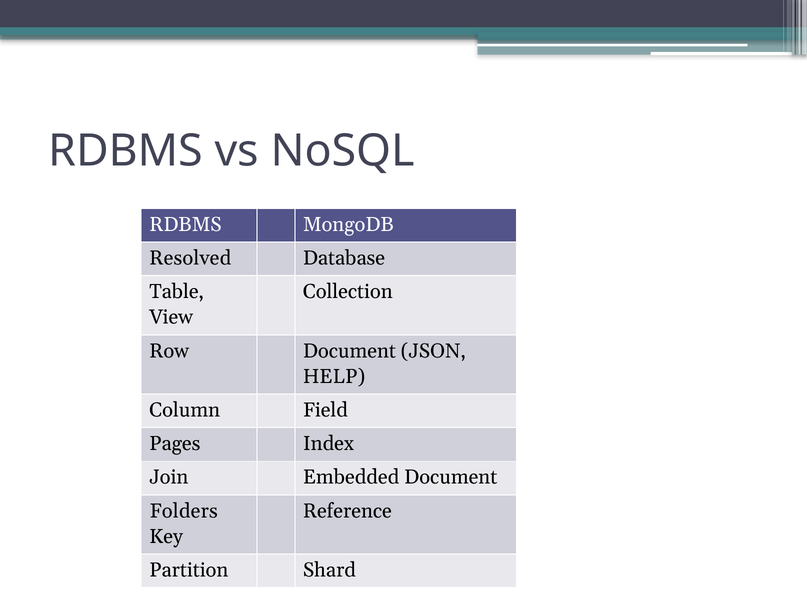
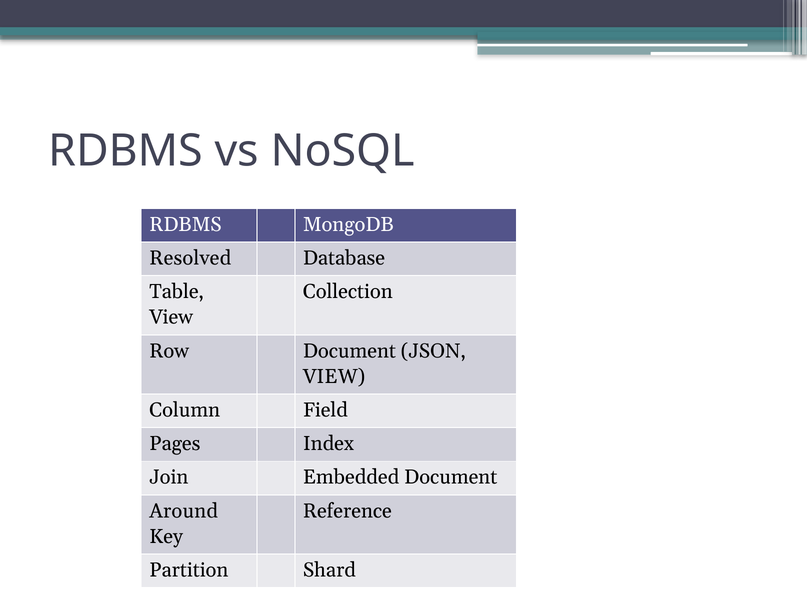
HELP at (334, 377): HELP -> VIEW
Folders: Folders -> Around
